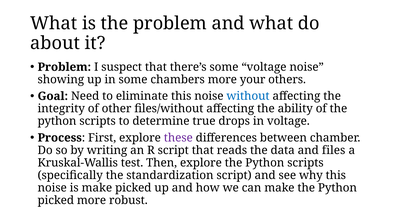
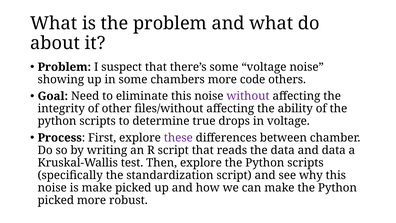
your: your -> code
without colour: blue -> purple
and files: files -> data
